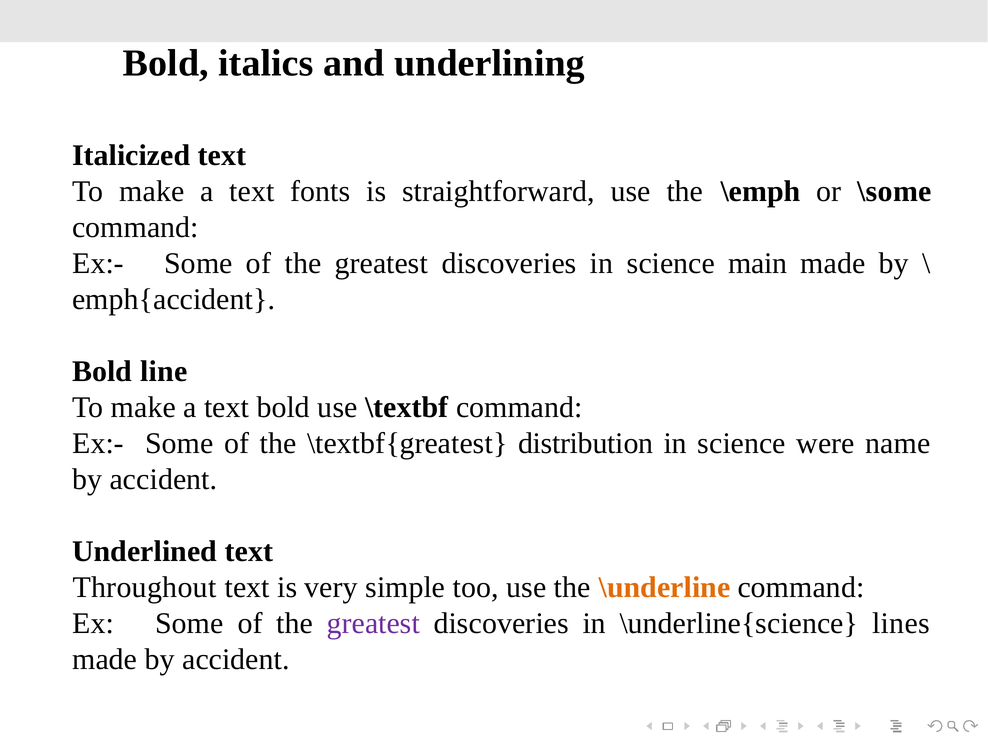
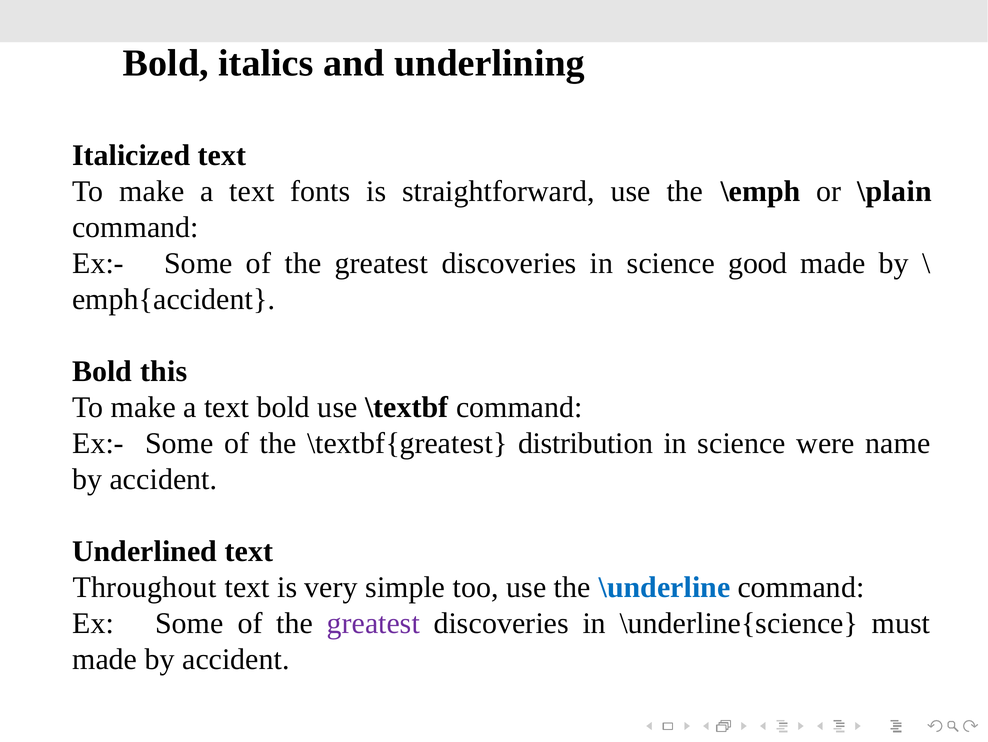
\some: \some -> \plain
main: main -> good
line: line -> this
\underline colour: orange -> blue
lines: lines -> must
